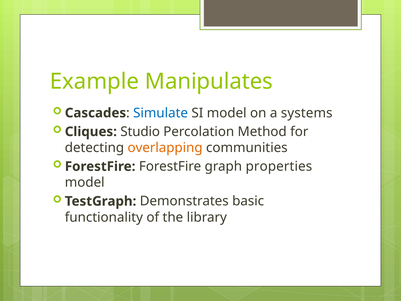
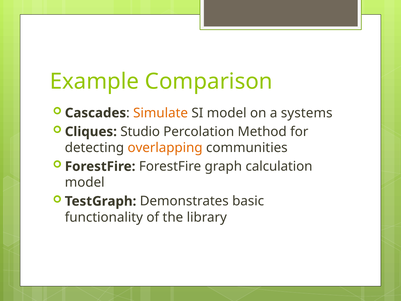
Manipulates: Manipulates -> Comparison
Simulate colour: blue -> orange
properties: properties -> calculation
